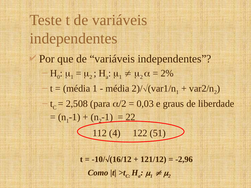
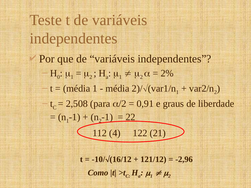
0,03: 0,03 -> 0,91
51: 51 -> 21
